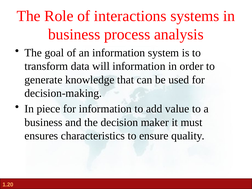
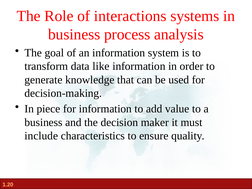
will: will -> like
ensures: ensures -> include
